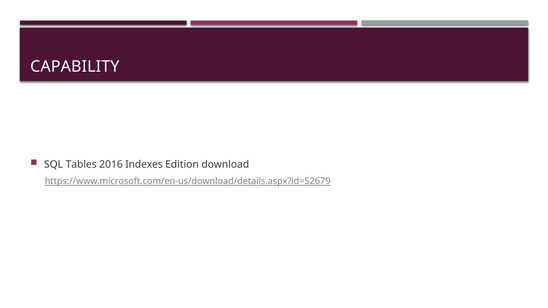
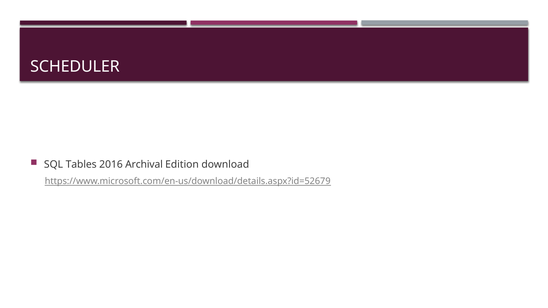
CAPABILITY: CAPABILITY -> SCHEDULER
Indexes: Indexes -> Archival
